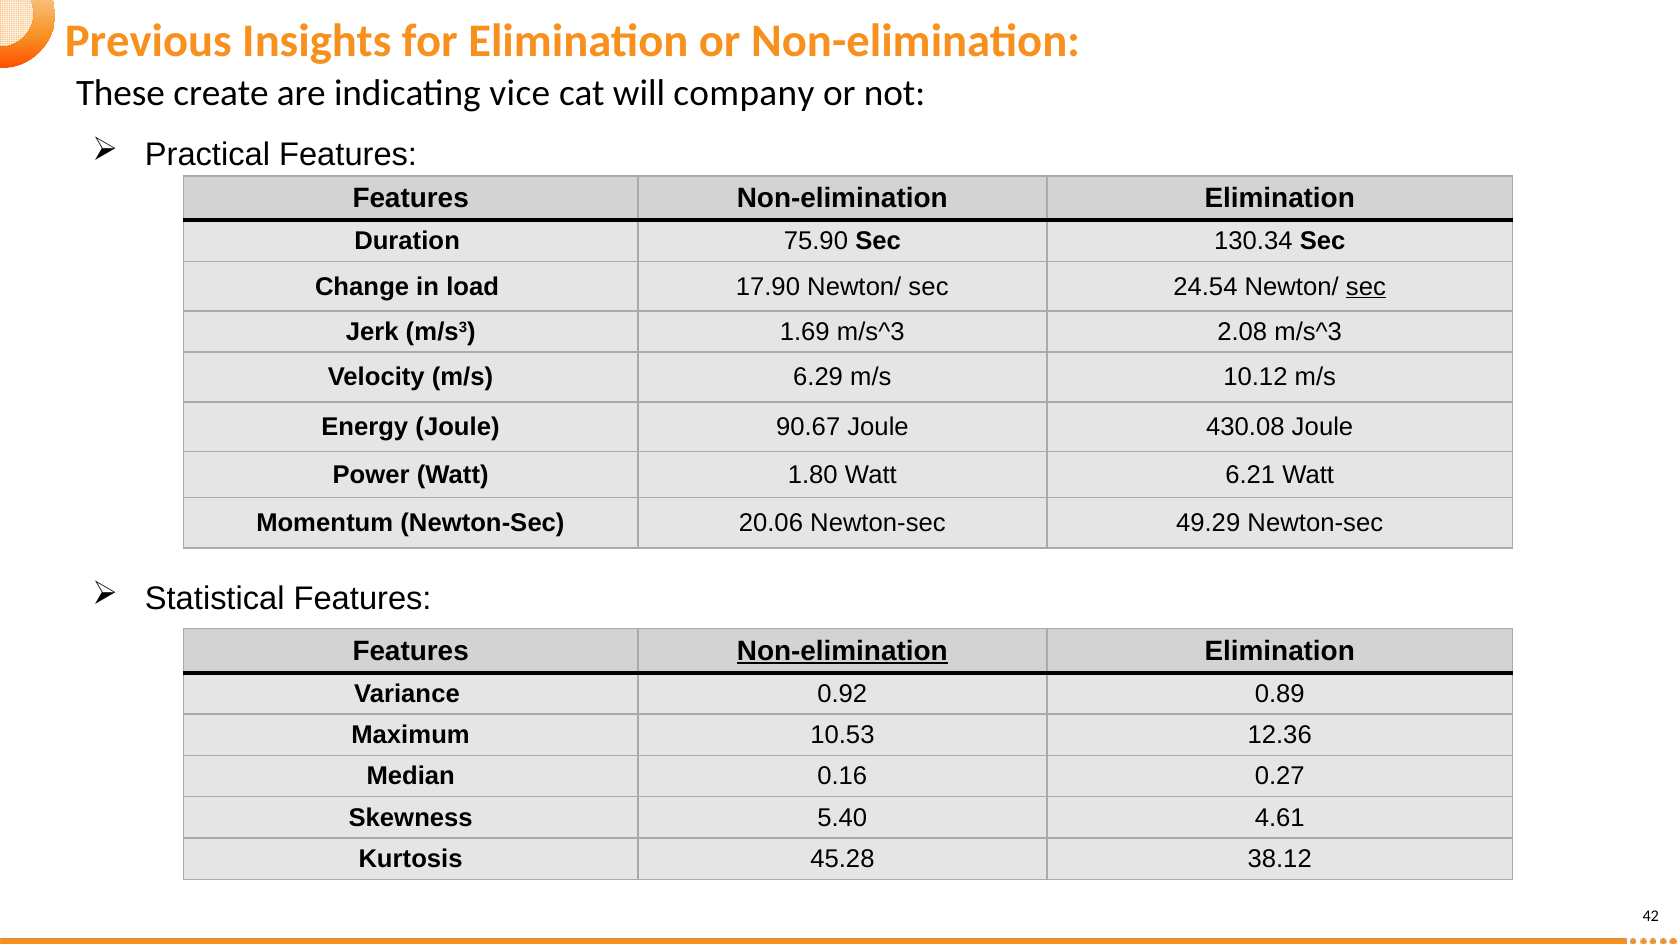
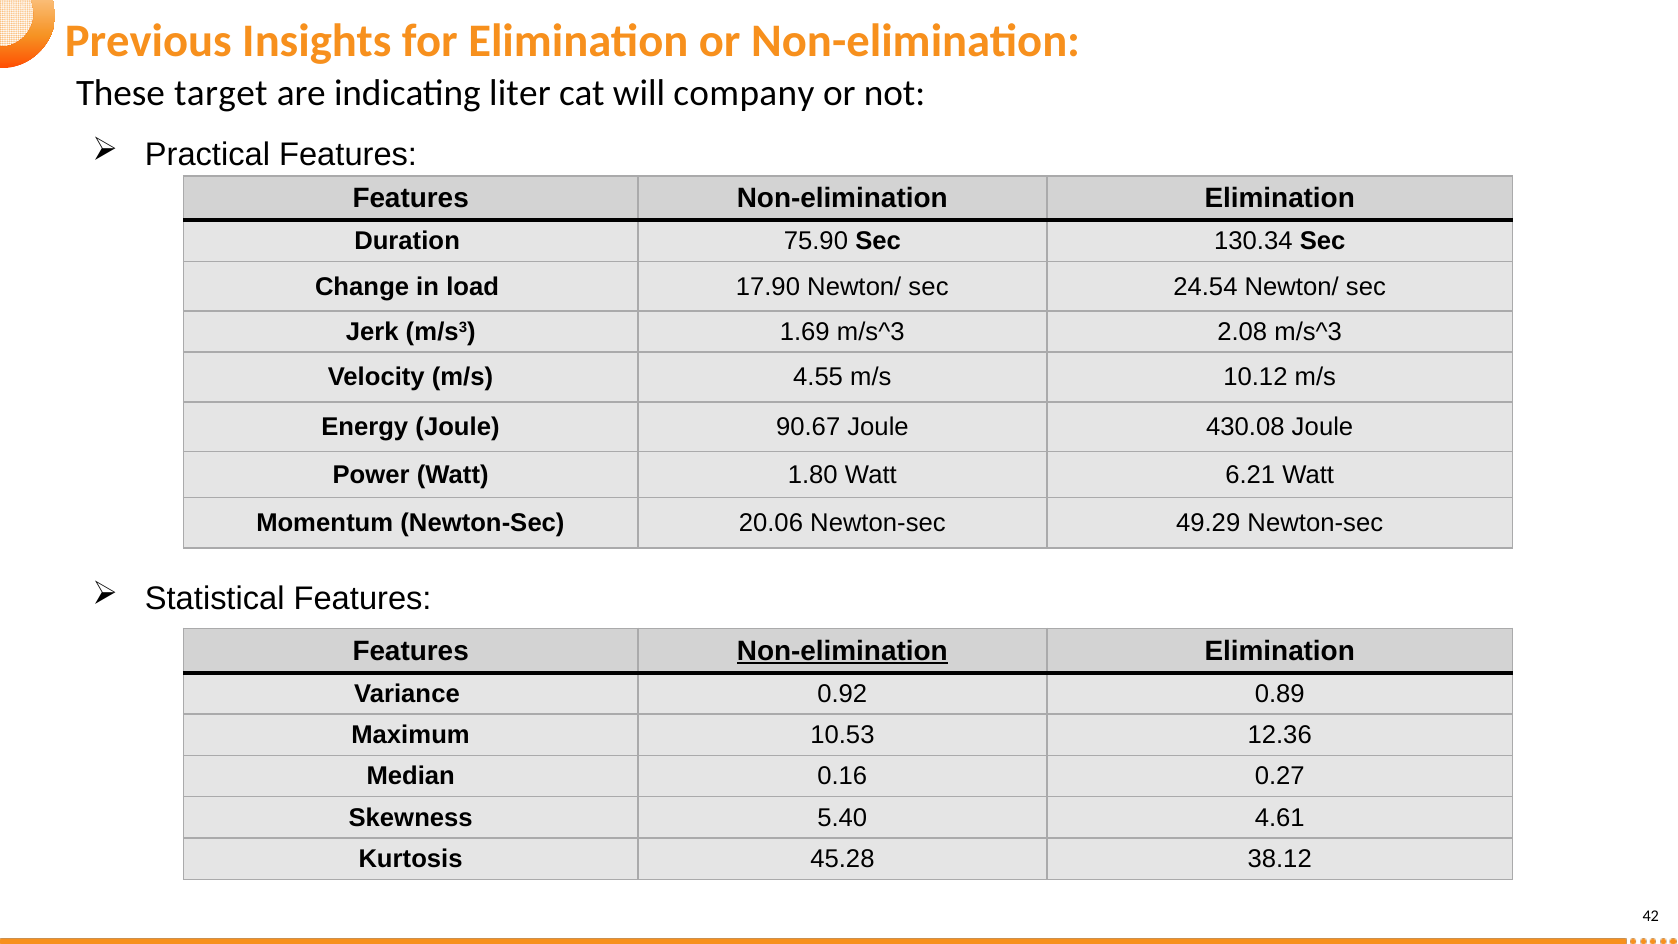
create: create -> target
vice: vice -> liter
sec at (1366, 287) underline: present -> none
6.29: 6.29 -> 4.55
